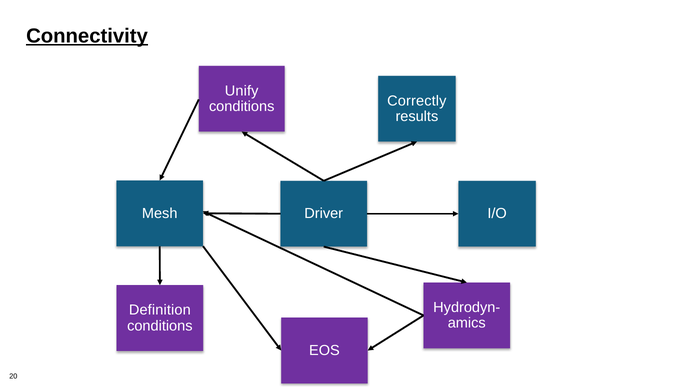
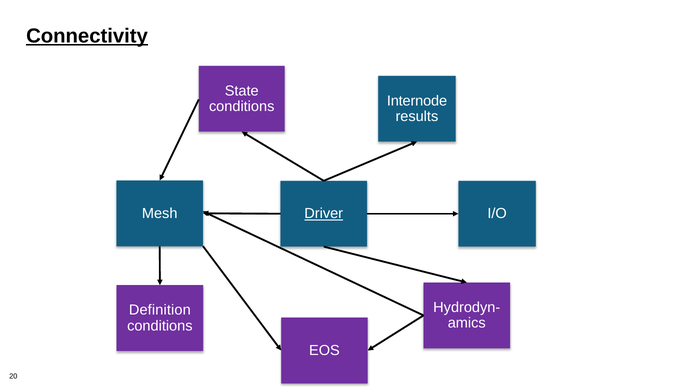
Unify: Unify -> State
Correctly: Correctly -> Internode
Driver underline: none -> present
